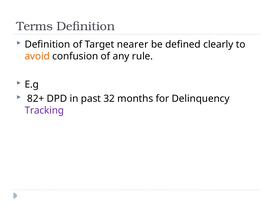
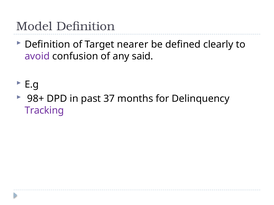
Terms: Terms -> Model
avoid colour: orange -> purple
rule: rule -> said
82+: 82+ -> 98+
32: 32 -> 37
